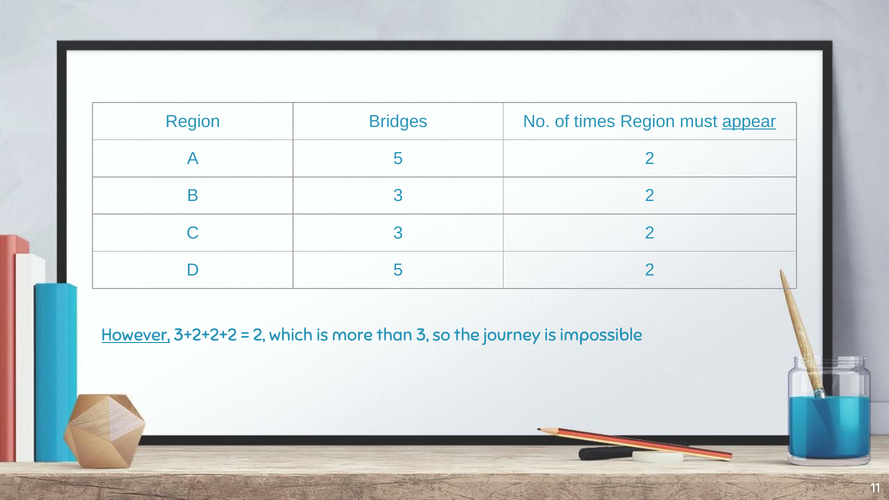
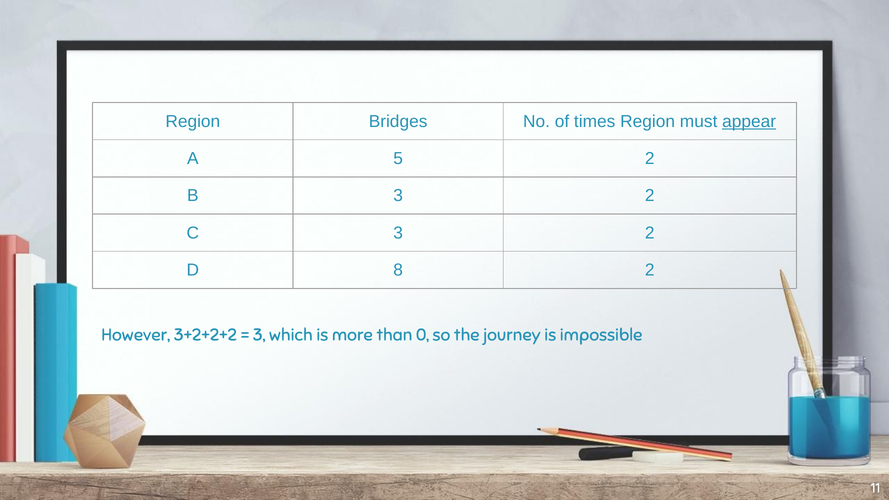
D 5: 5 -> 8
However underline: present -> none
2 at (259, 335): 2 -> 3
than 3: 3 -> 0
